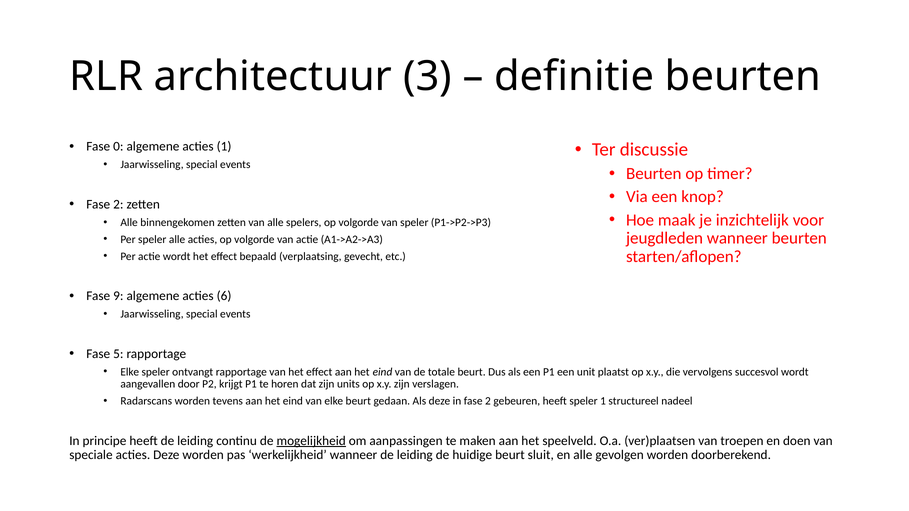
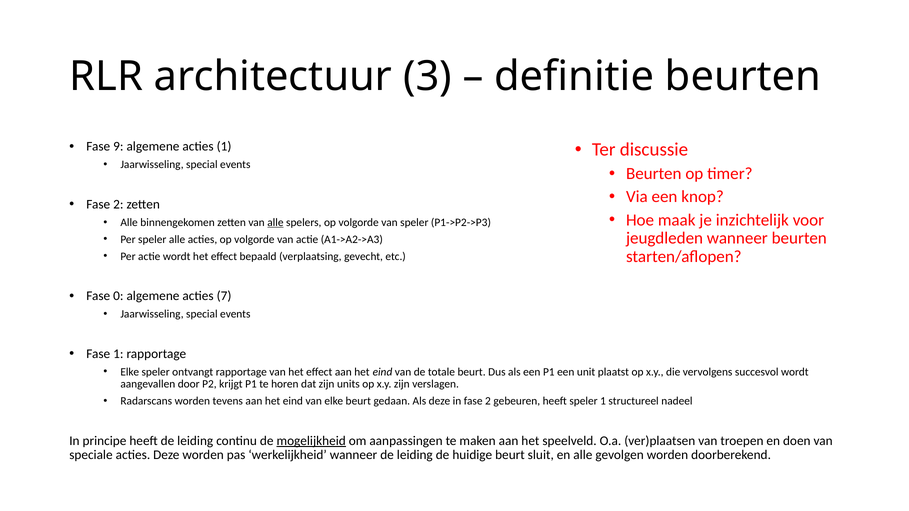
0: 0 -> 9
alle at (275, 222) underline: none -> present
9: 9 -> 0
6: 6 -> 7
Fase 5: 5 -> 1
